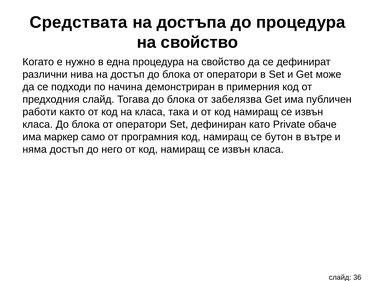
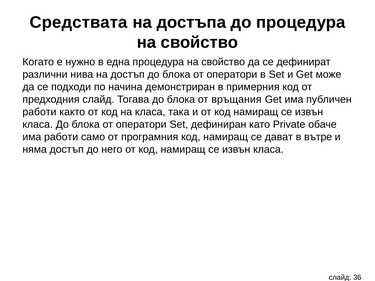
забелязва: забелязва -> връщания
има маркер: маркер -> работи
бутон: бутон -> дават
